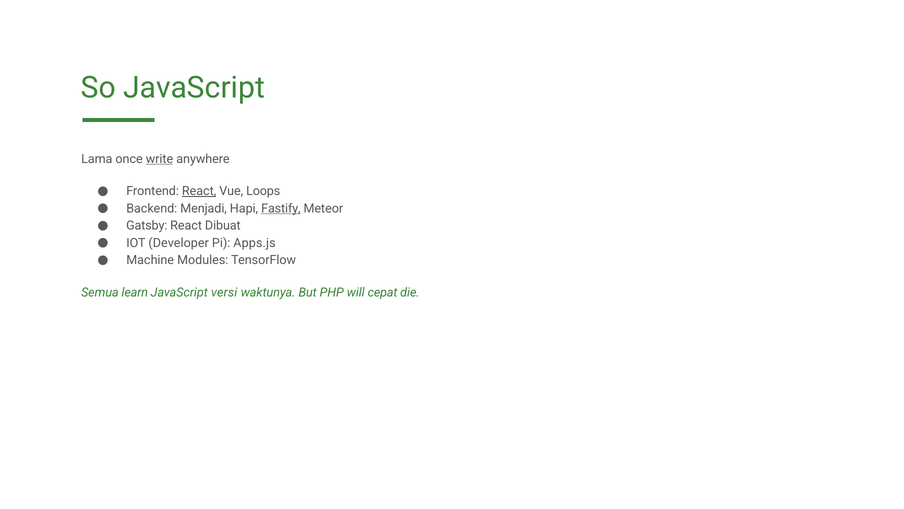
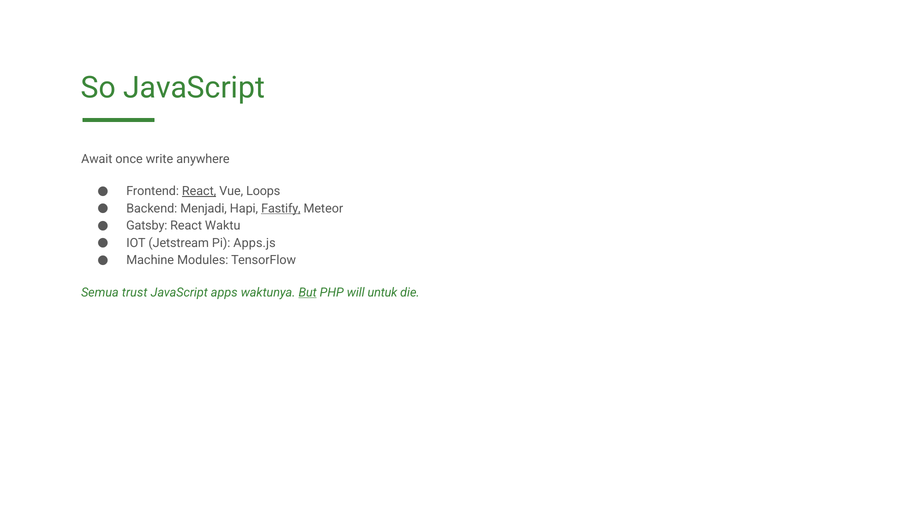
Lama: Lama -> Await
write underline: present -> none
Dibuat: Dibuat -> Waktu
Developer: Developer -> Jetstream
learn: learn -> trust
versi: versi -> apps
But underline: none -> present
cepat: cepat -> untuk
